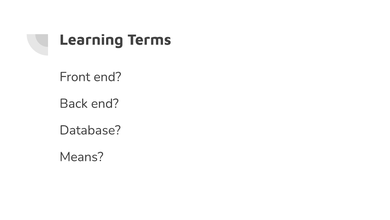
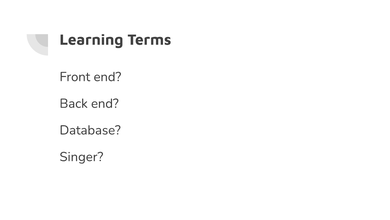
Means: Means -> Singer
